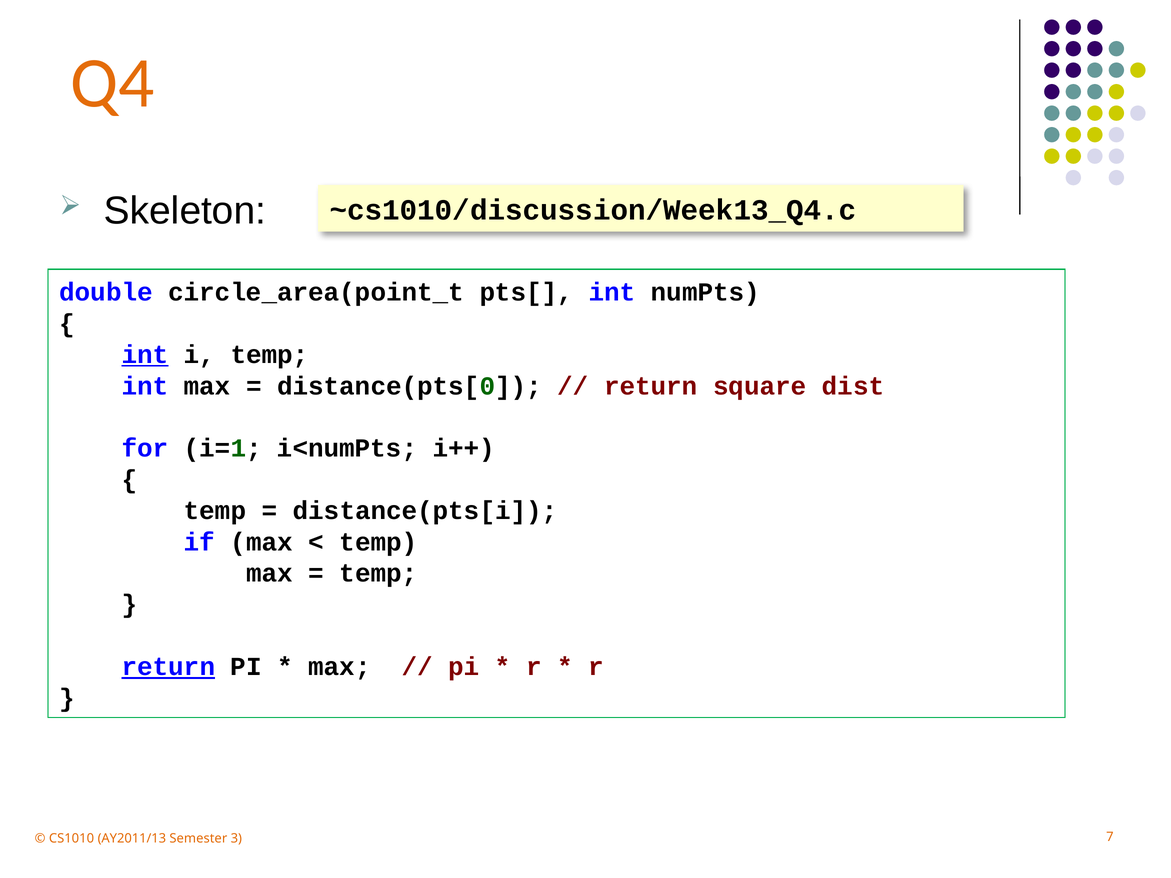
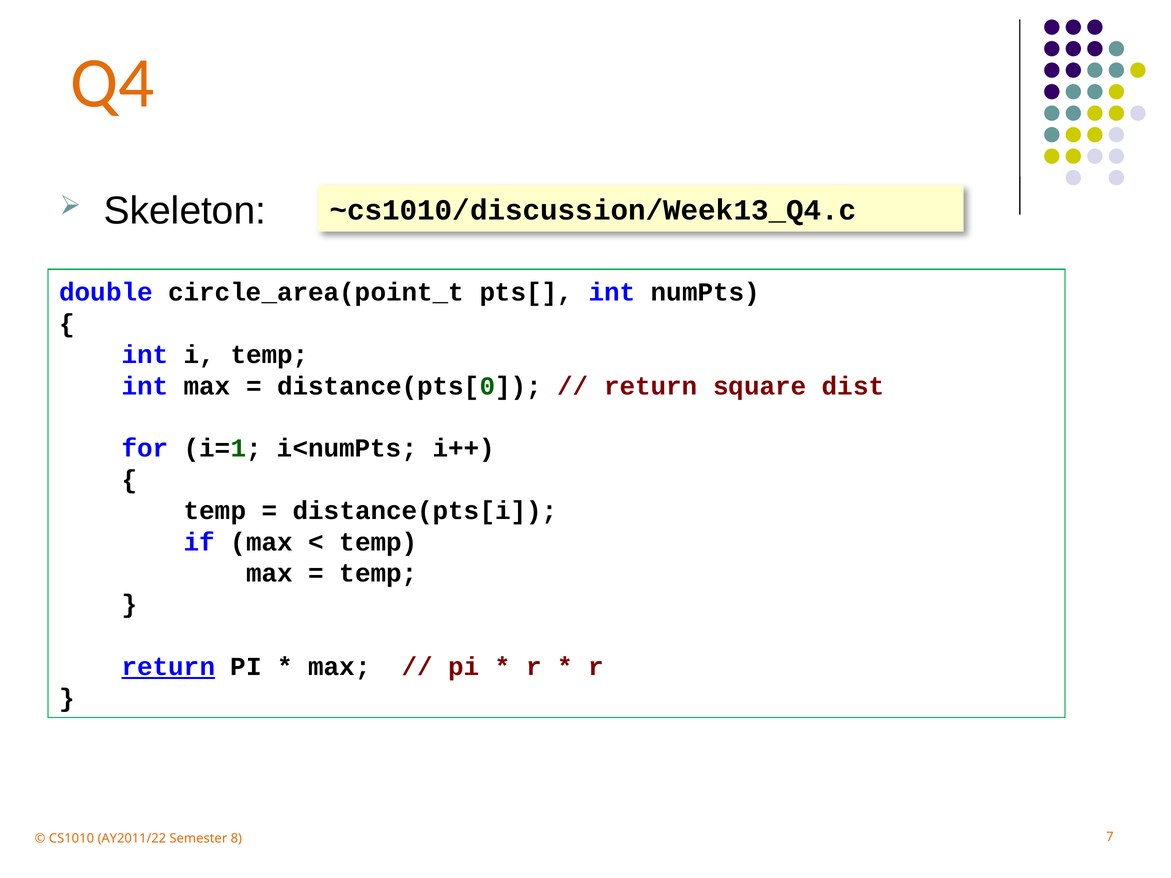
int at (145, 355) underline: present -> none
AY2011/13: AY2011/13 -> AY2011/22
3: 3 -> 8
